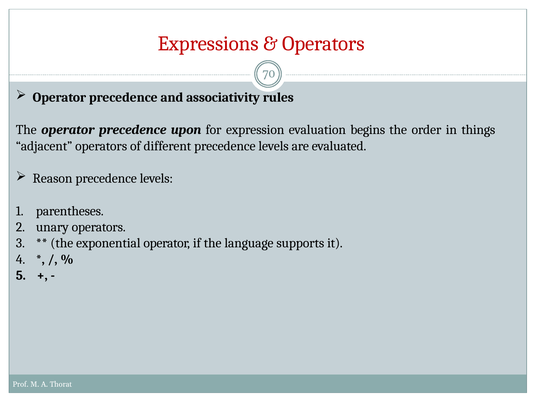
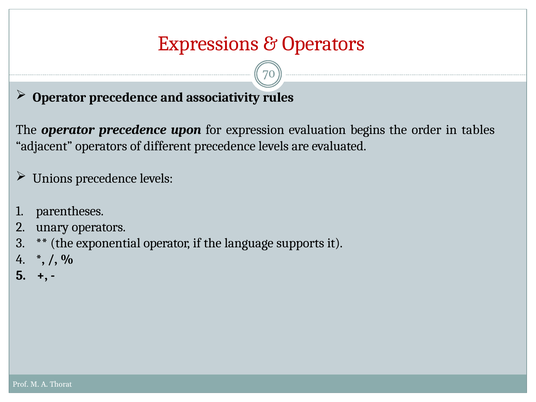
things: things -> tables
Reason: Reason -> Unions
